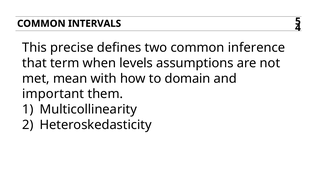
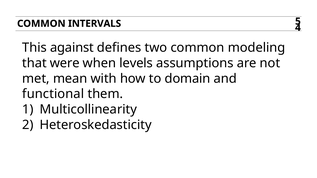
precise: precise -> against
inference: inference -> modeling
term: term -> were
important: important -> functional
